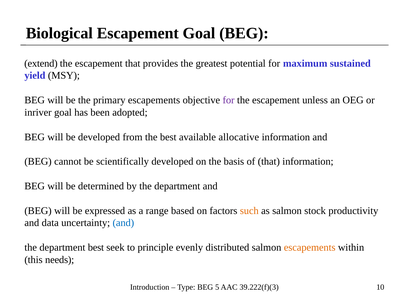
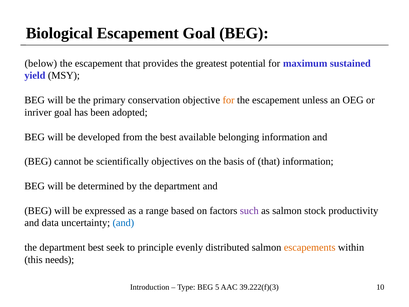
extend: extend -> below
primary escapements: escapements -> conservation
for at (229, 100) colour: purple -> orange
allocative: allocative -> belonging
scientifically developed: developed -> objectives
such colour: orange -> purple
